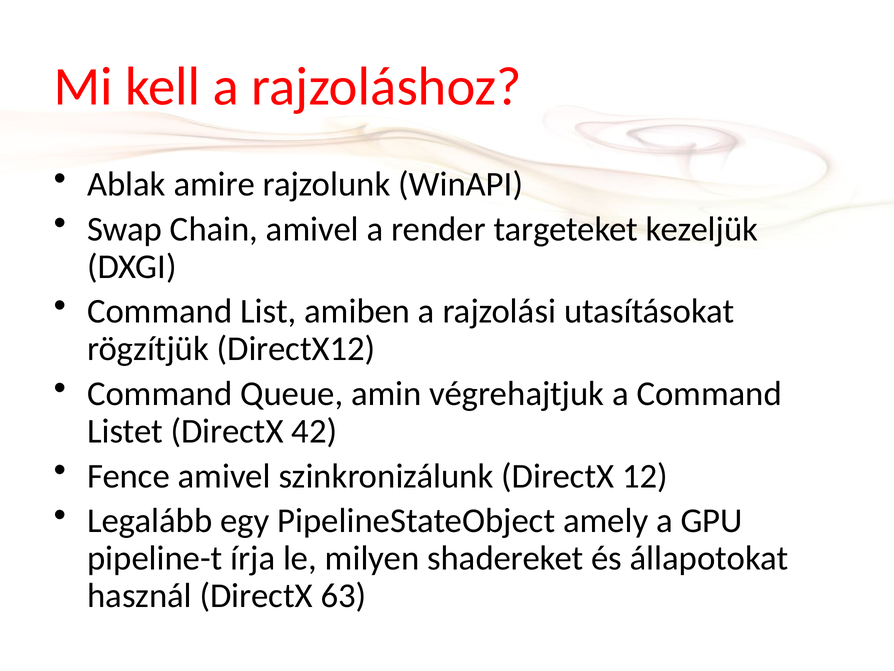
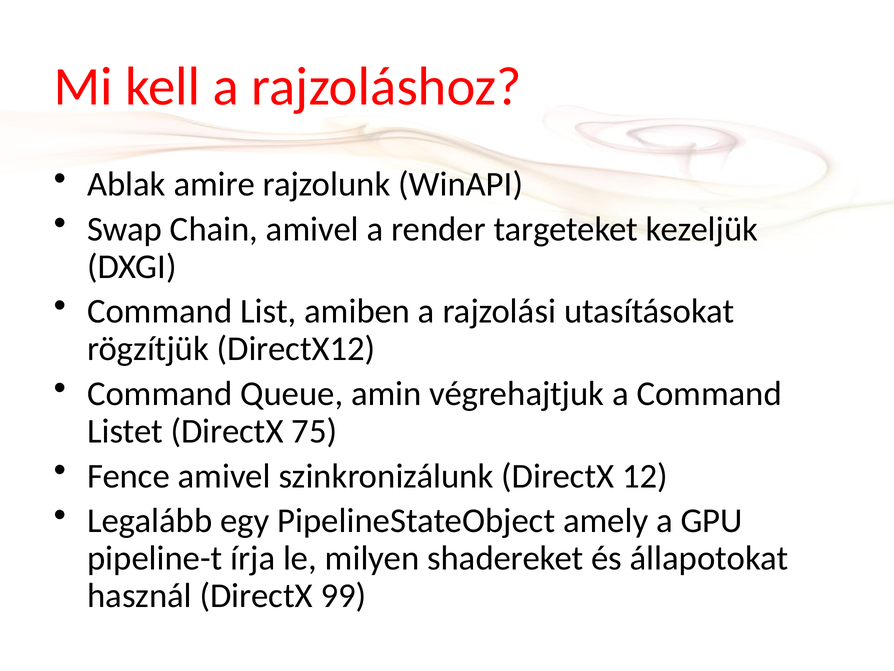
42: 42 -> 75
63: 63 -> 99
